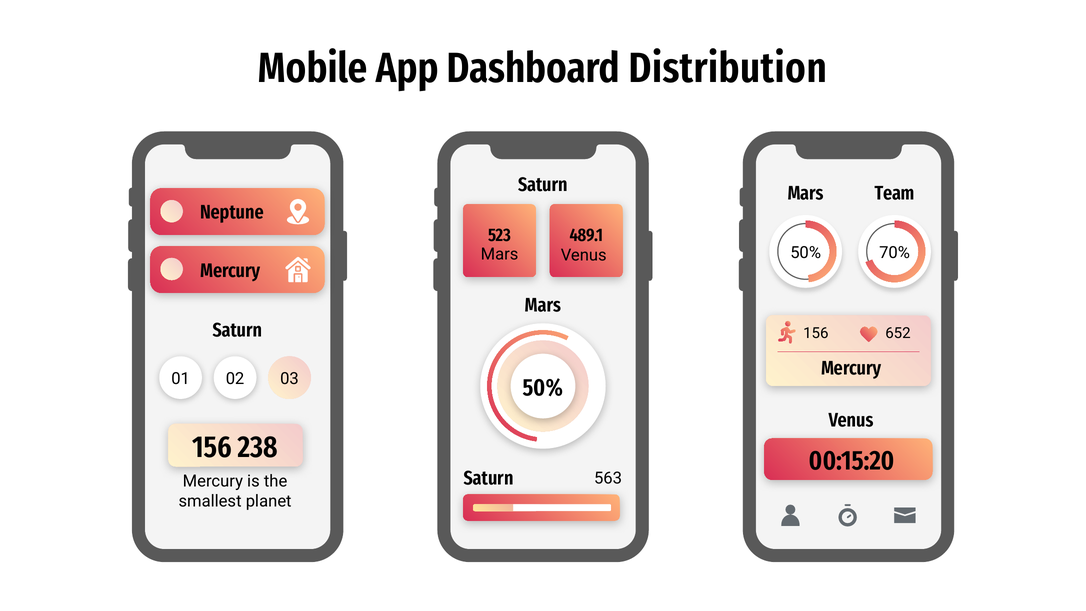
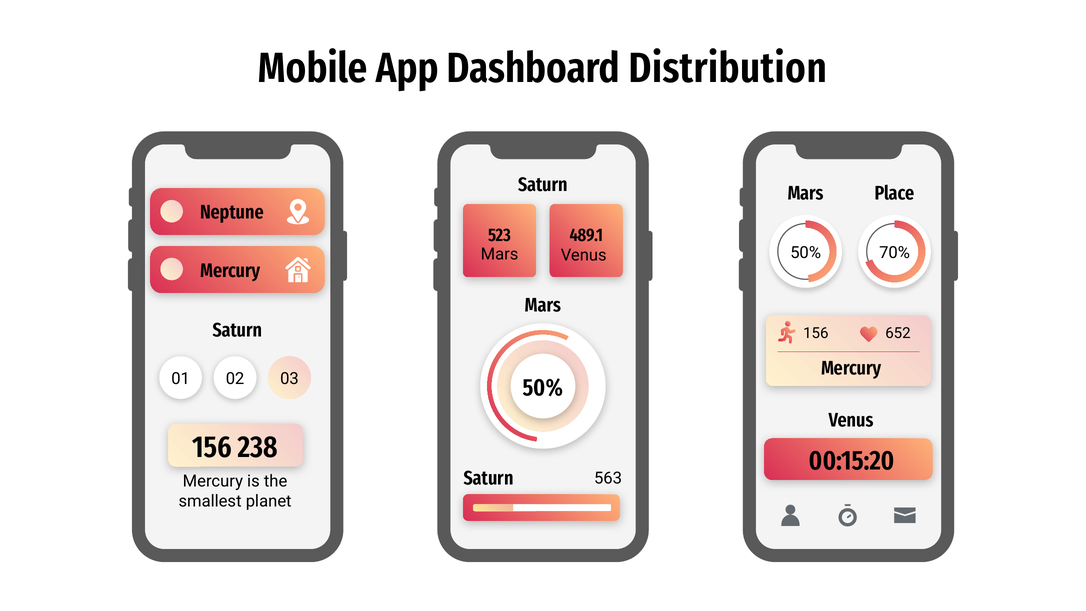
Team: Team -> Place
